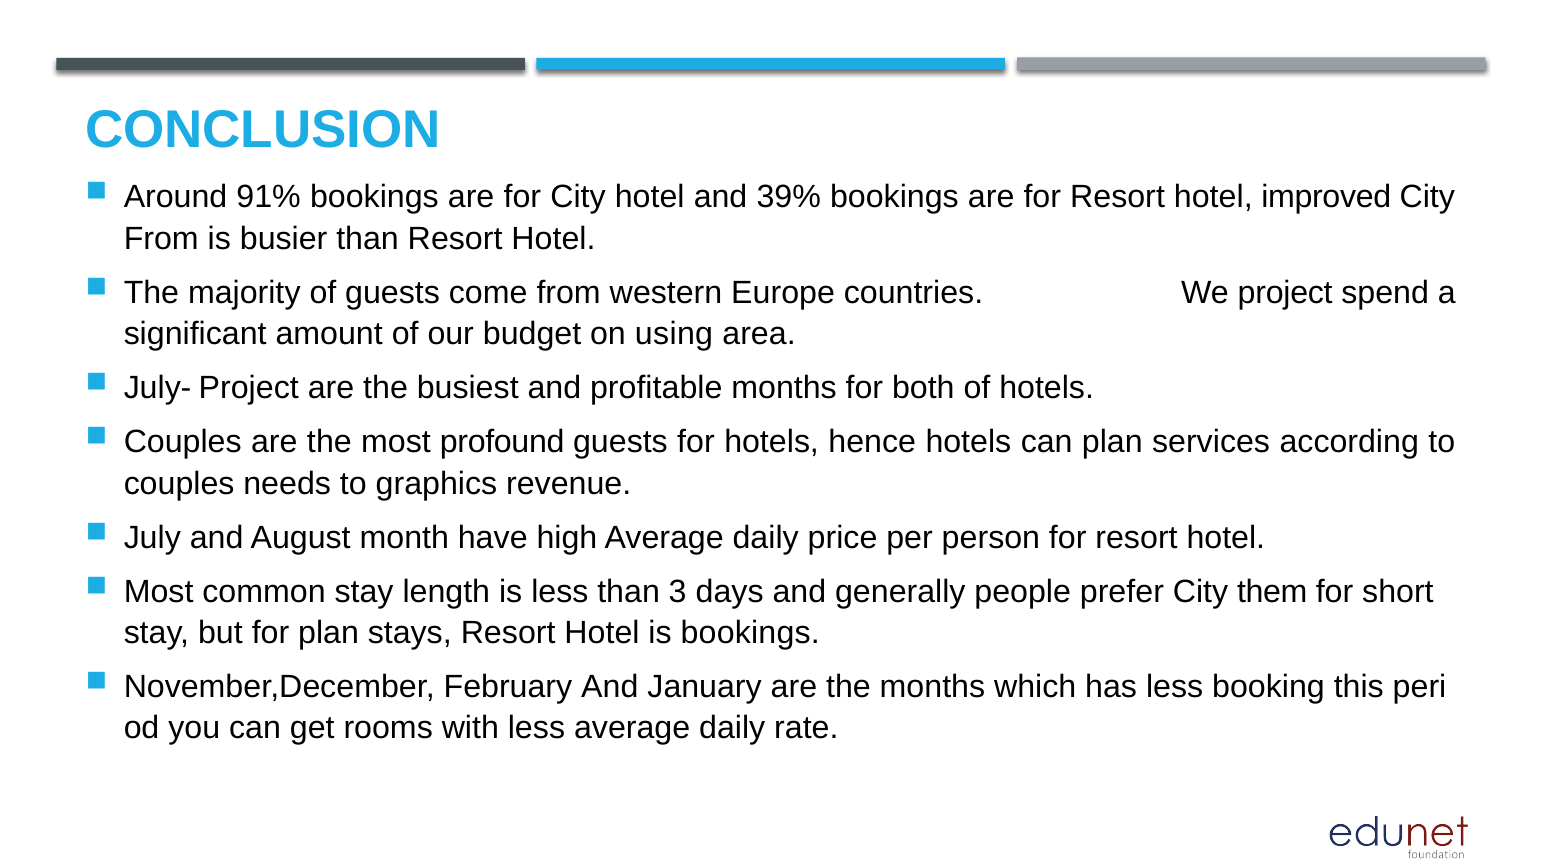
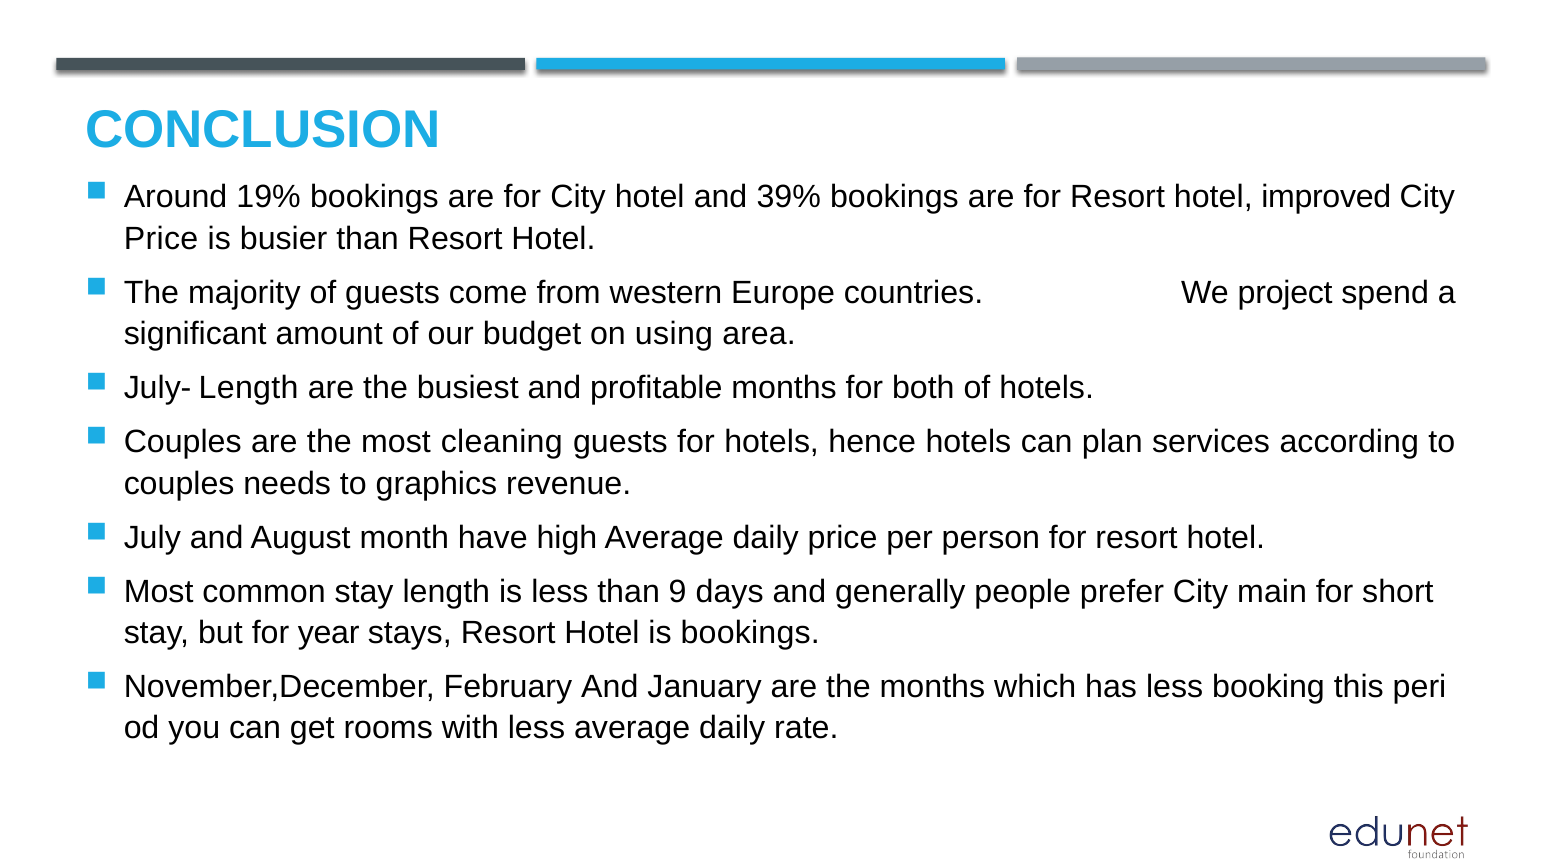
91%: 91% -> 19%
From at (161, 238): From -> Price
July- Project: Project -> Length
profound: profound -> cleaning
3: 3 -> 9
them: them -> main
for plan: plan -> year
